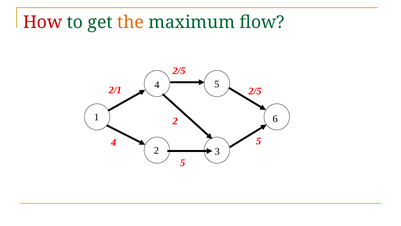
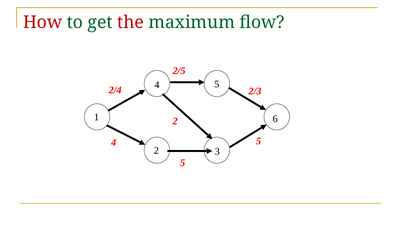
the colour: orange -> red
2/1: 2/1 -> 2/4
2/5 at (255, 91): 2/5 -> 2/3
